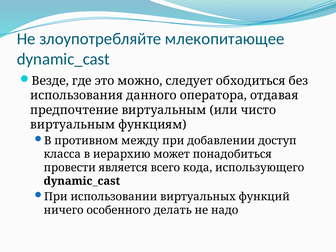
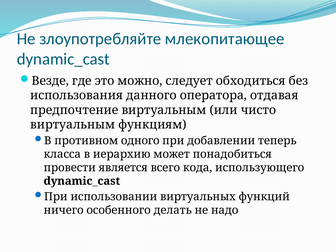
между: между -> одного
доступ: доступ -> теперь
